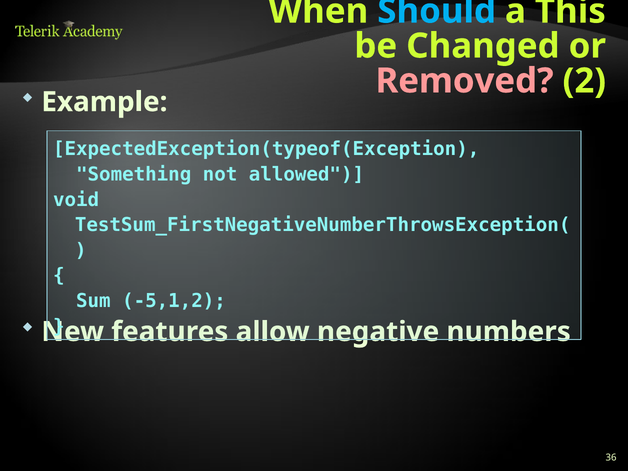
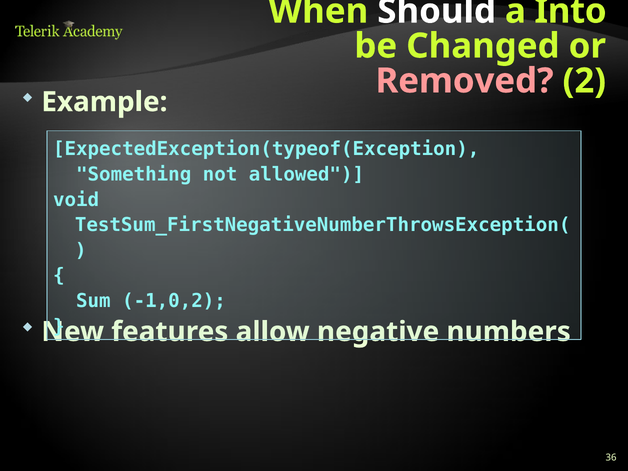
Should colour: light blue -> white
This: This -> Into
-5,1,2: -5,1,2 -> -1,0,2
